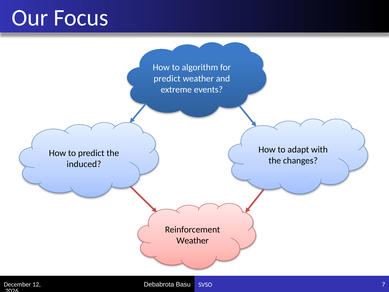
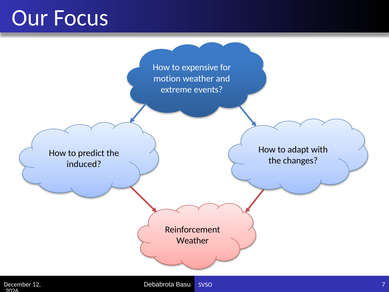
algorithm: algorithm -> expensive
predict at (167, 78): predict -> motion
